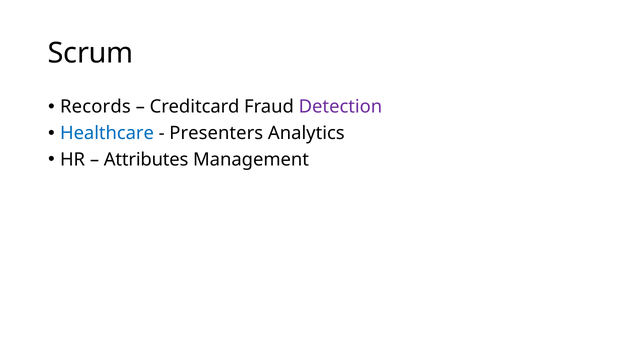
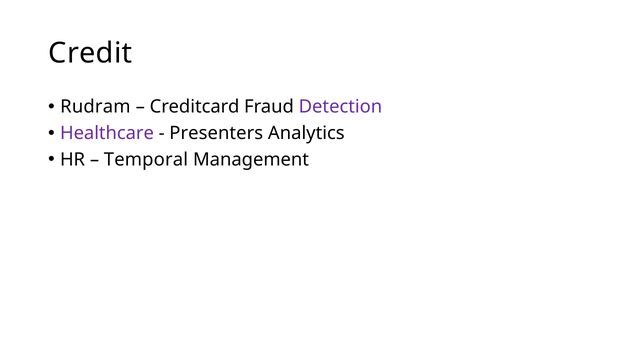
Scrum: Scrum -> Credit
Records: Records -> Rudram
Healthcare colour: blue -> purple
Attributes: Attributes -> Temporal
